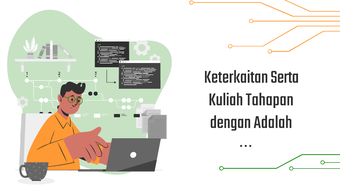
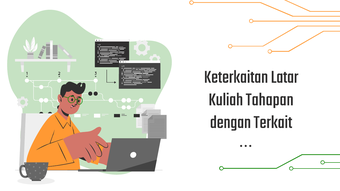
Serta: Serta -> Latar
Adalah: Adalah -> Terkait
